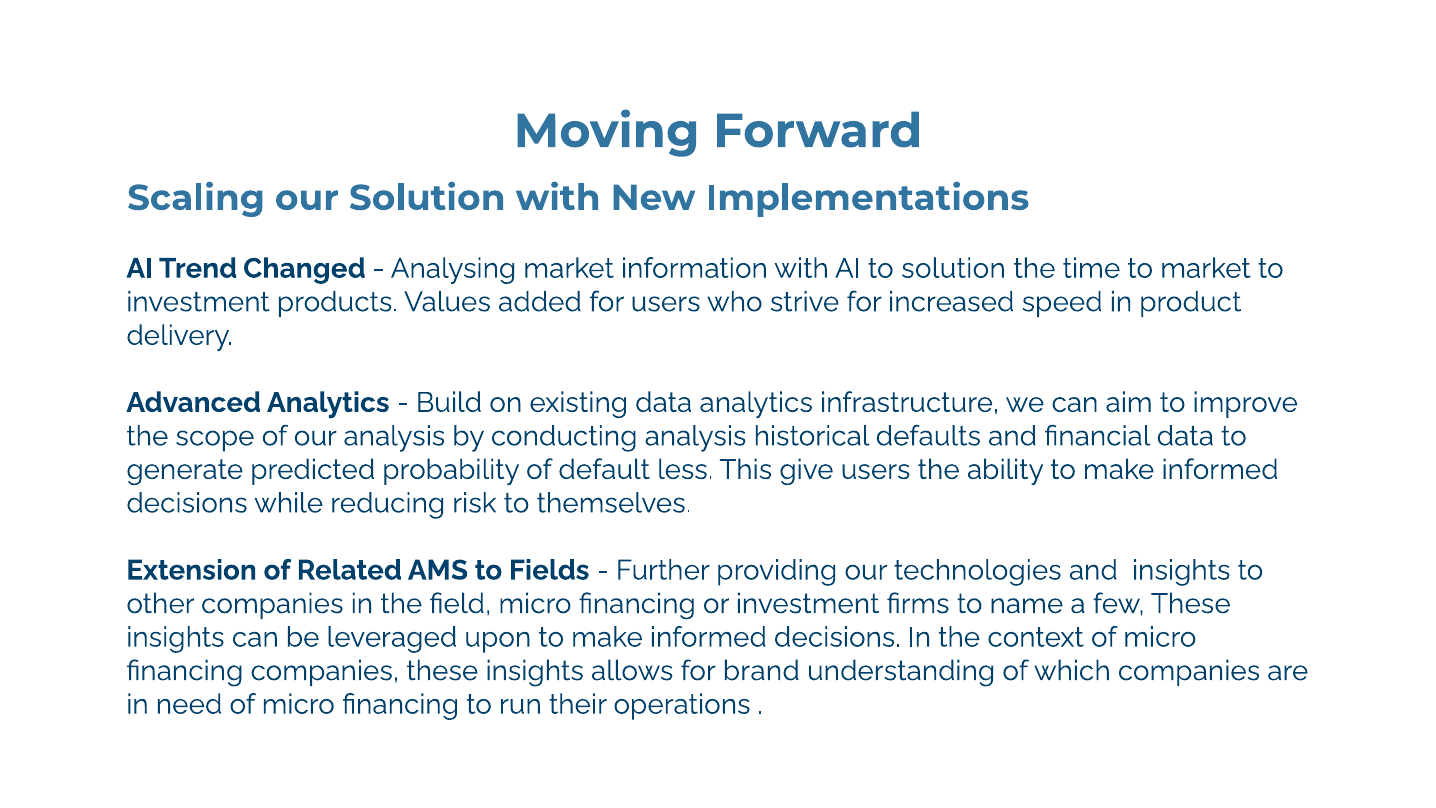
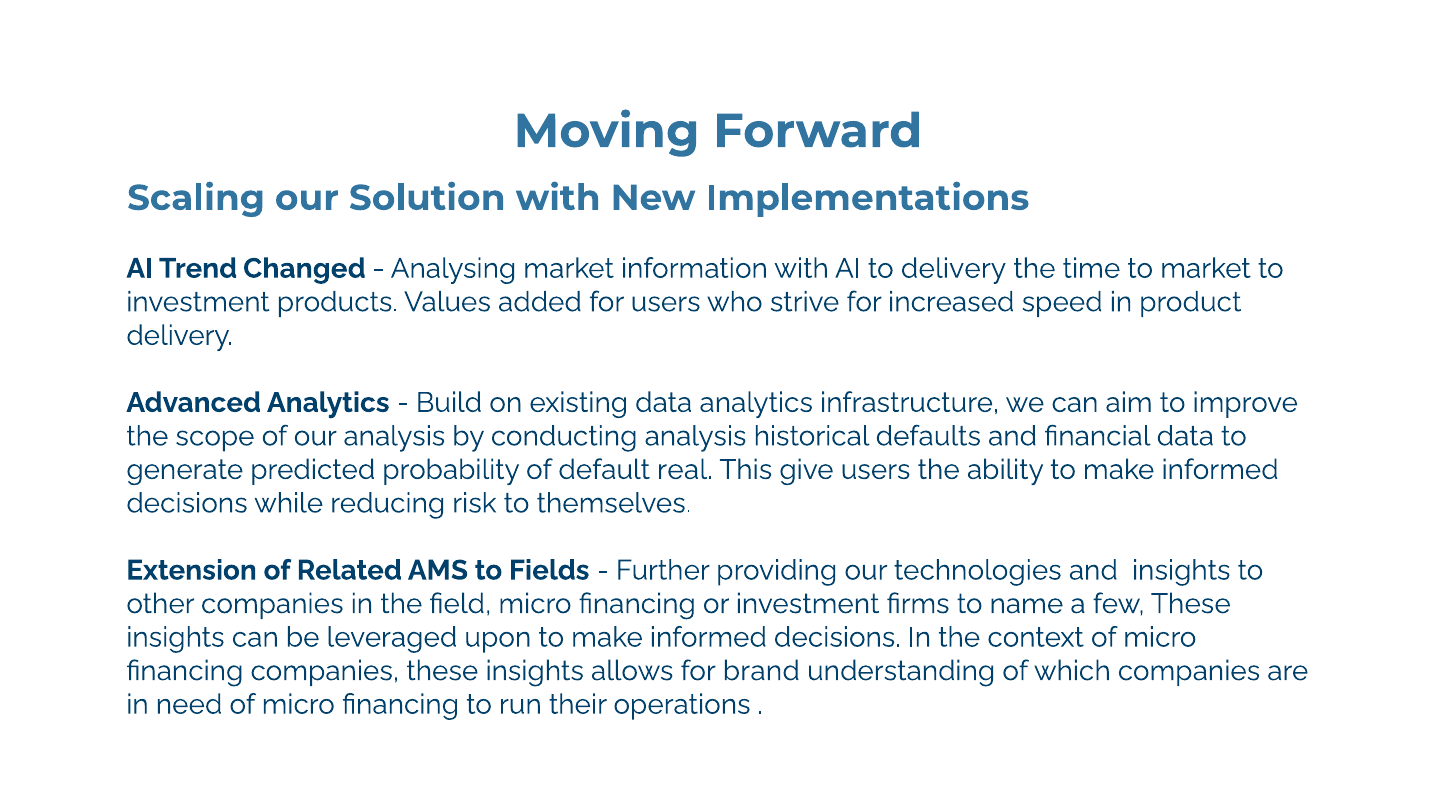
to solution: solution -> delivery
less: less -> real
